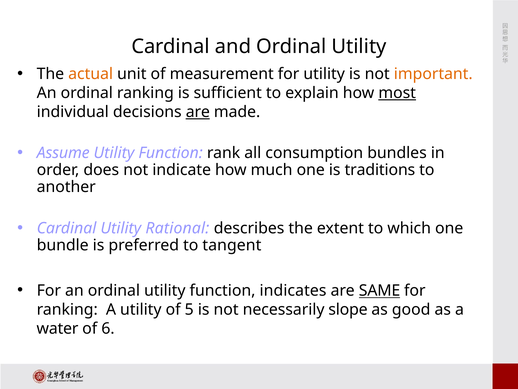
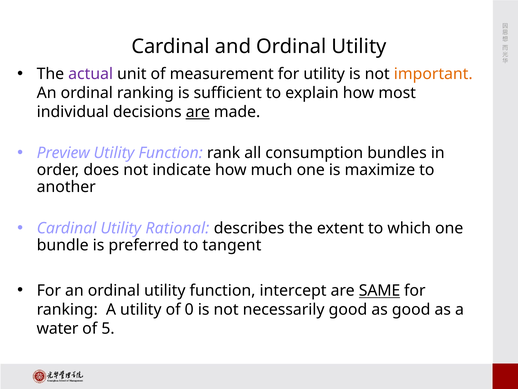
actual colour: orange -> purple
most underline: present -> none
Assume: Assume -> Preview
traditions: traditions -> maximize
indicates: indicates -> intercept
5: 5 -> 0
necessarily slope: slope -> good
6: 6 -> 5
